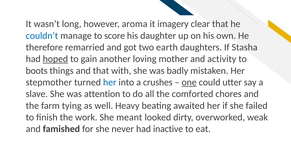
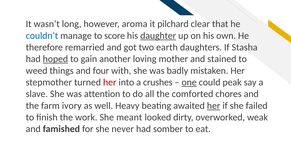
imagery: imagery -> pilchard
daughter underline: none -> present
activity: activity -> stained
boots: boots -> weed
and that: that -> four
her at (110, 82) colour: blue -> red
utter: utter -> peak
tying: tying -> ivory
her at (214, 105) underline: none -> present
inactive: inactive -> somber
